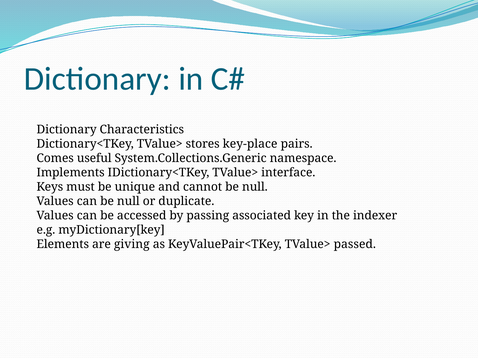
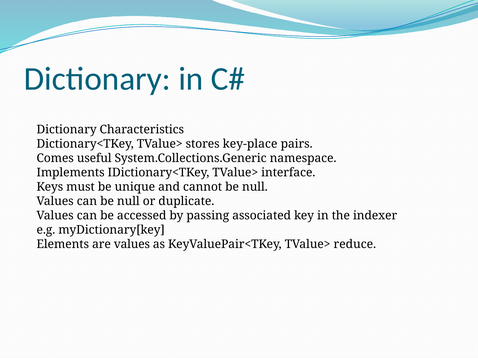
are giving: giving -> values
passed: passed -> reduce
